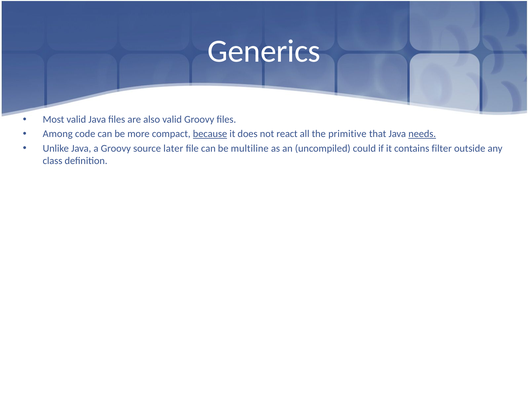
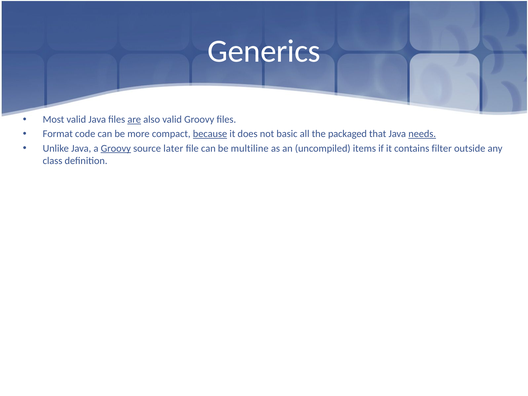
are underline: none -> present
Among: Among -> Format
react: react -> basic
primitive: primitive -> packaged
Groovy at (116, 148) underline: none -> present
could: could -> items
